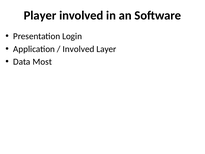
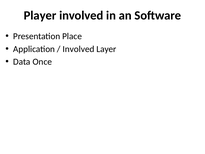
Login: Login -> Place
Most: Most -> Once
